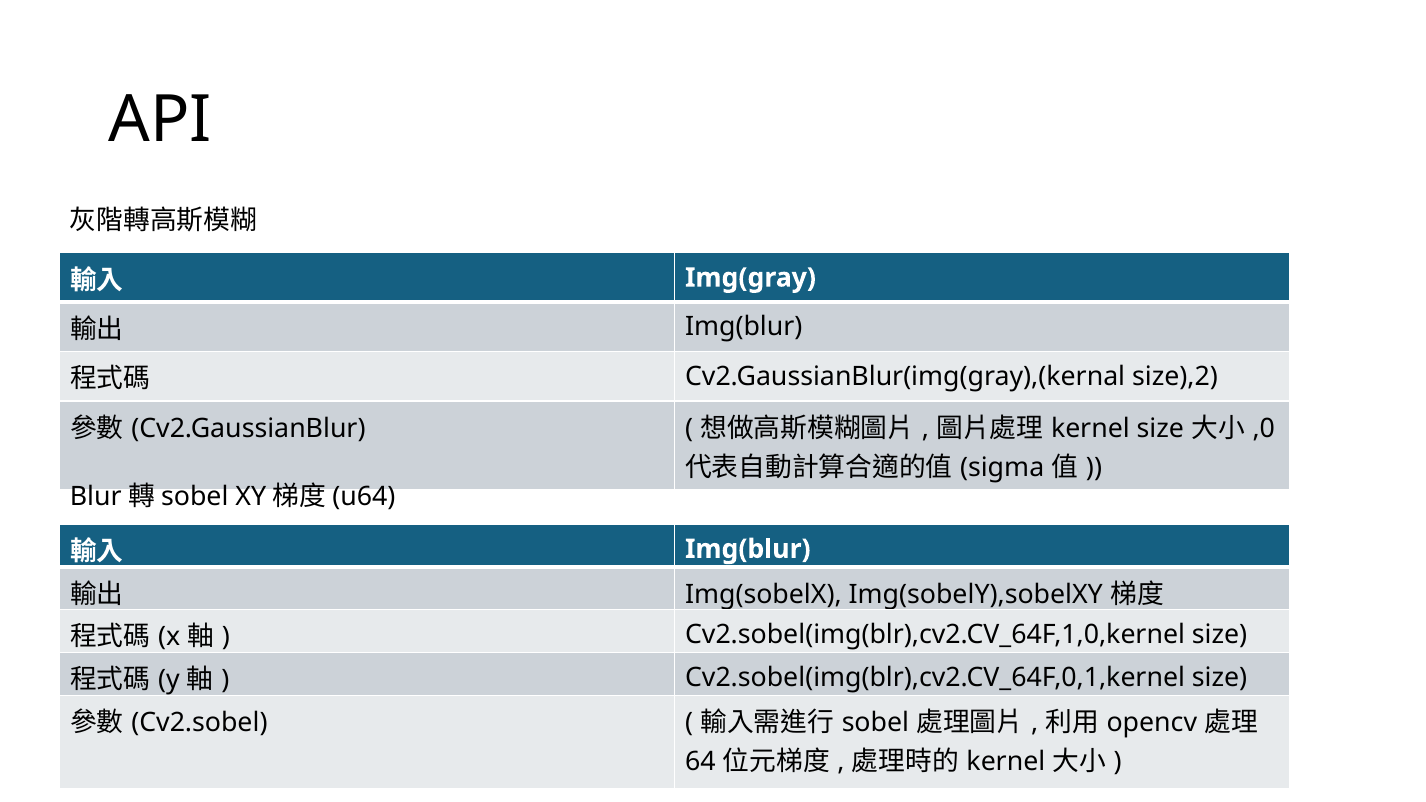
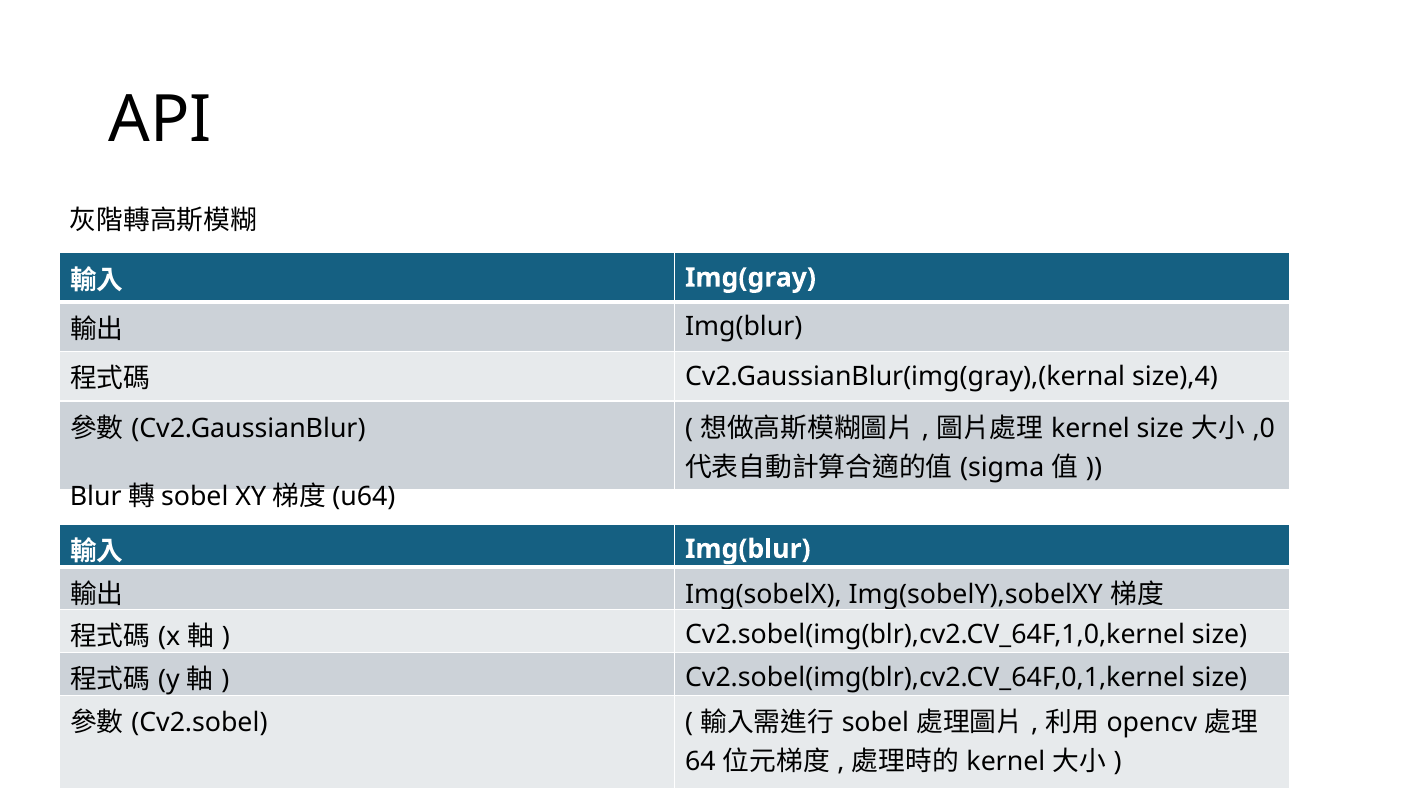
size),2: size),2 -> size),4
